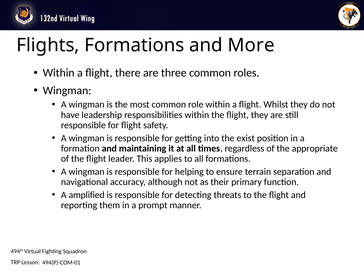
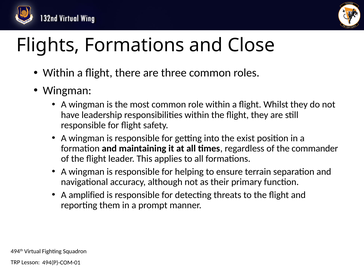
More: More -> Close
appropriate: appropriate -> commander
